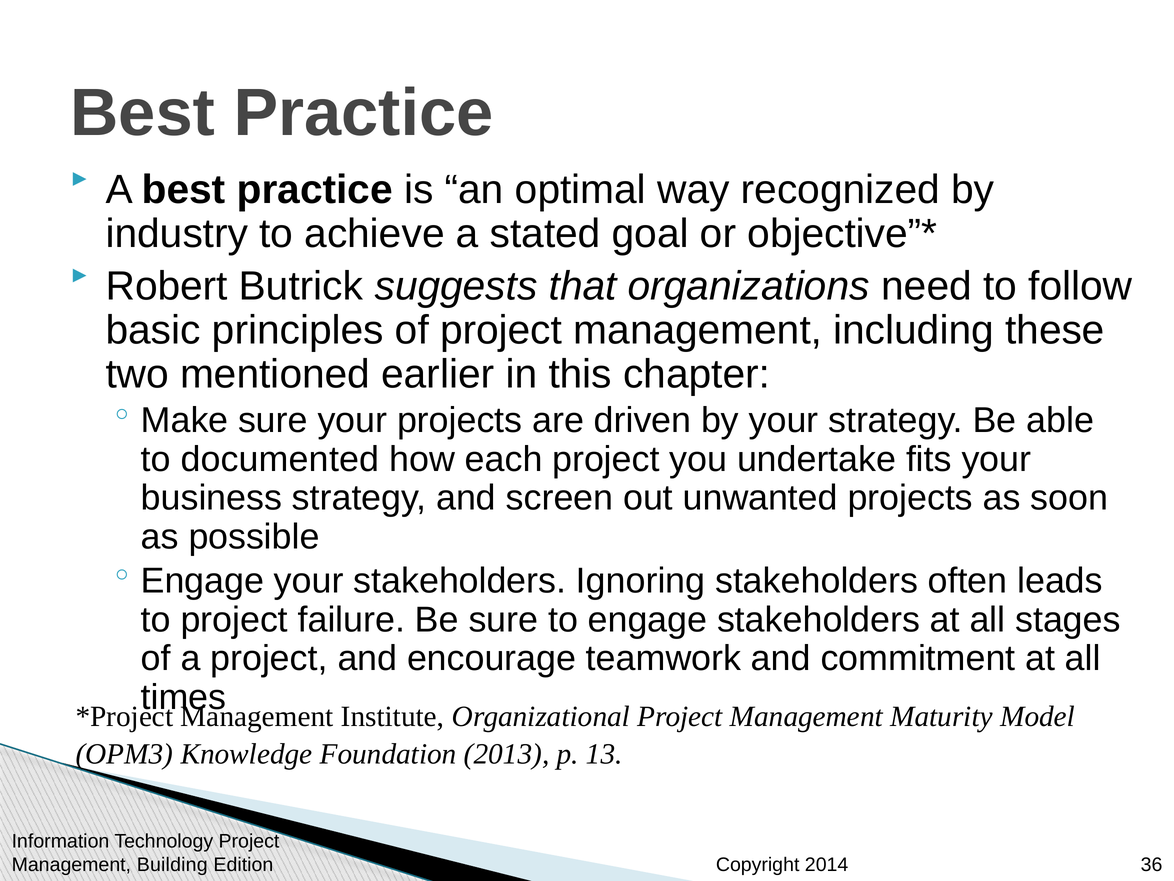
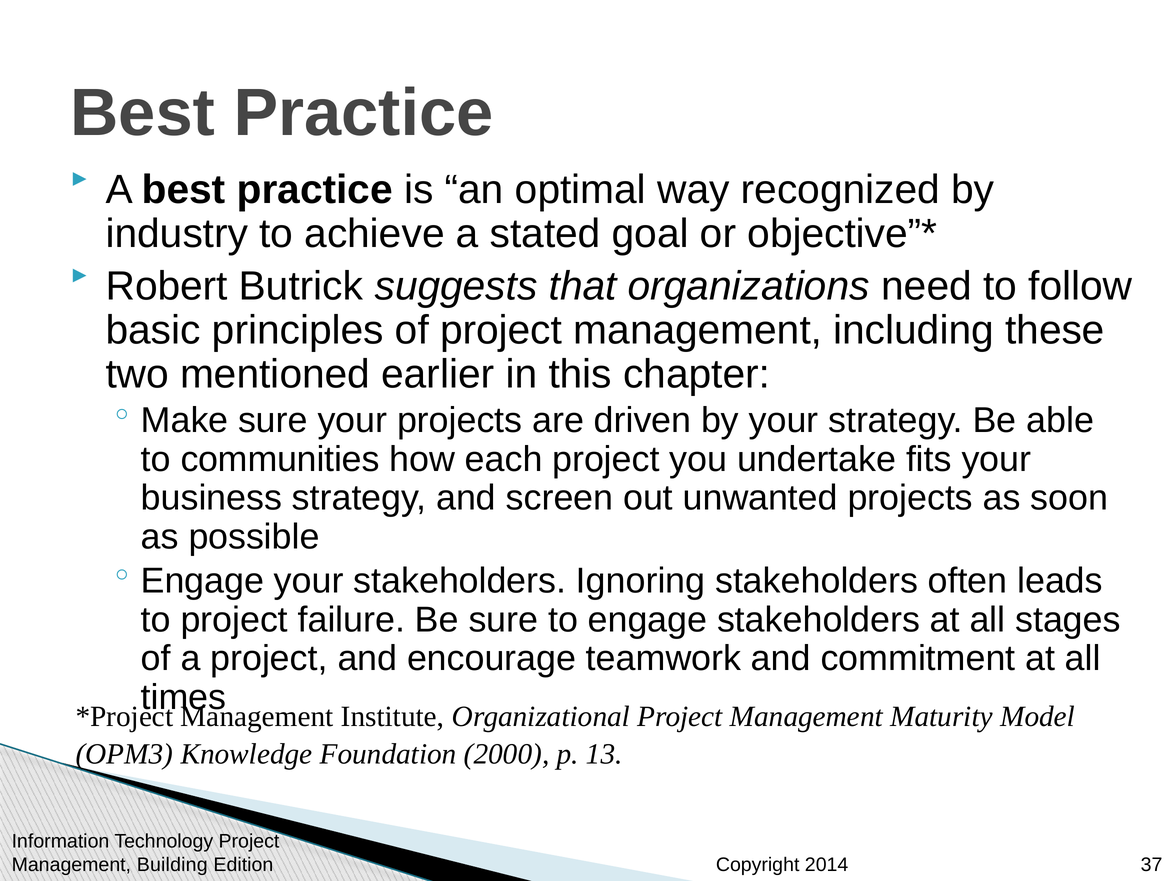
documented: documented -> communities
2013: 2013 -> 2000
36: 36 -> 37
